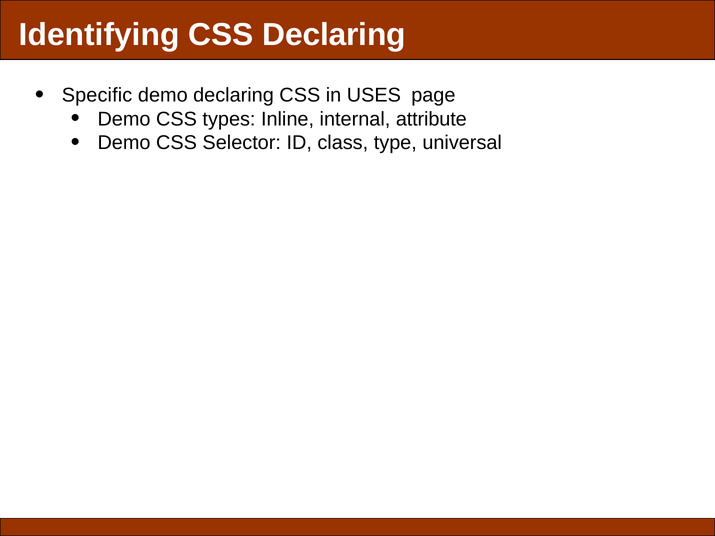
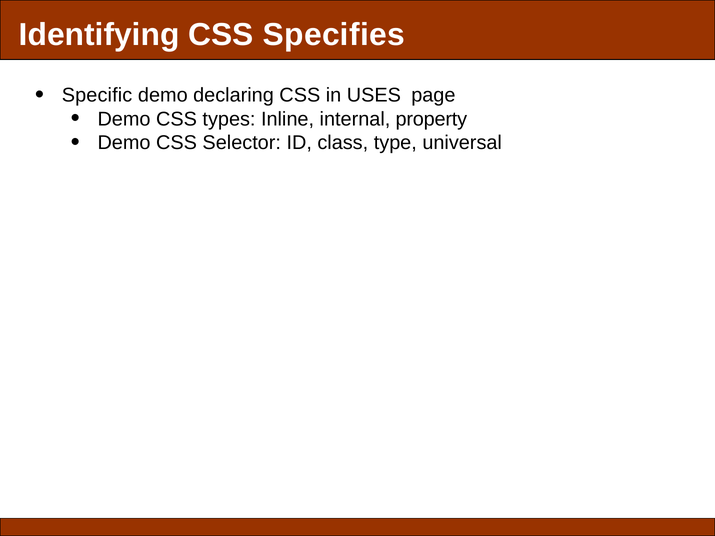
CSS Declaring: Declaring -> Specifies
attribute: attribute -> property
